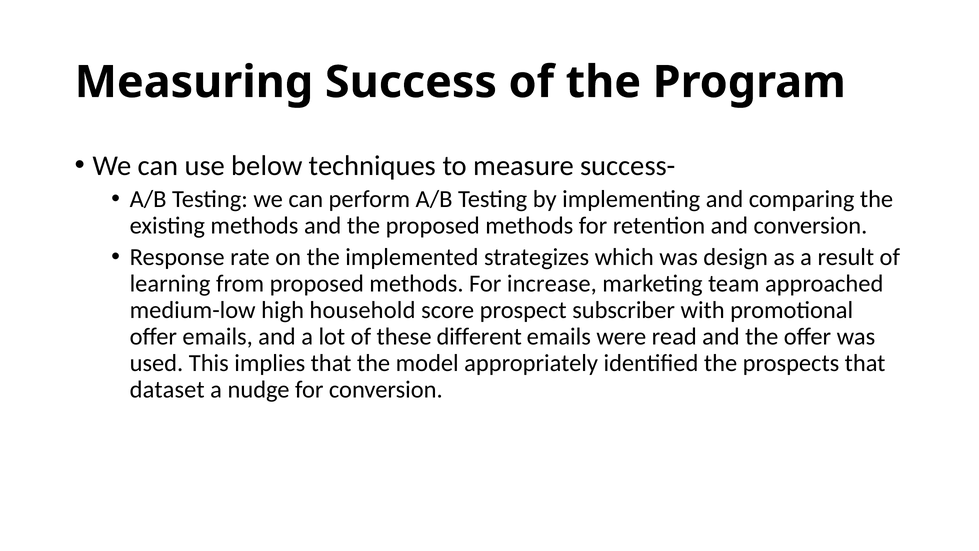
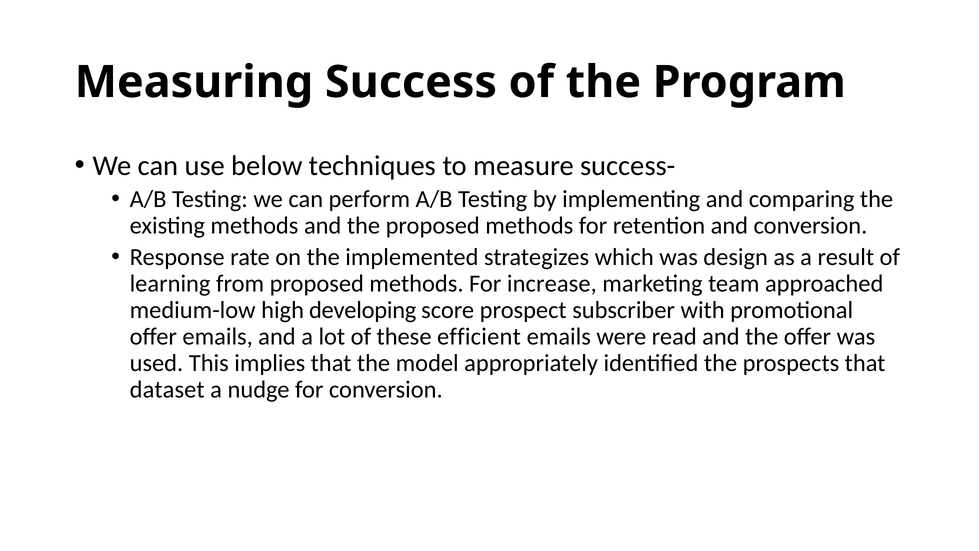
household: household -> developing
different: different -> efficient
